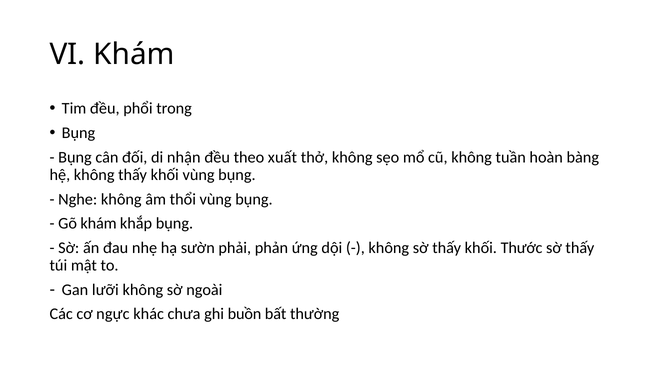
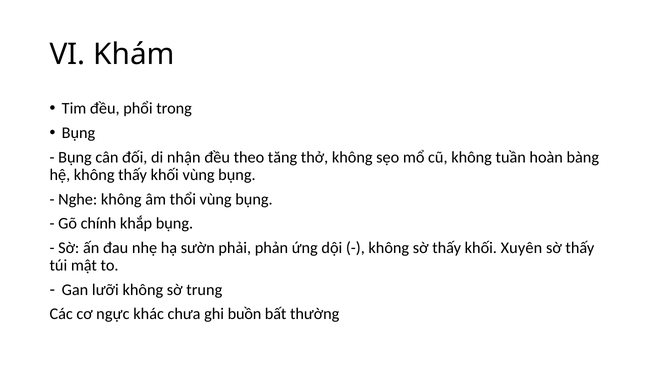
xuất: xuất -> tăng
Gõ khám: khám -> chính
Thước: Thước -> Xuyên
ngoài: ngoài -> trung
